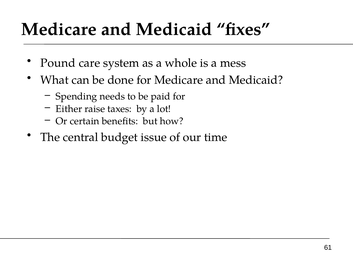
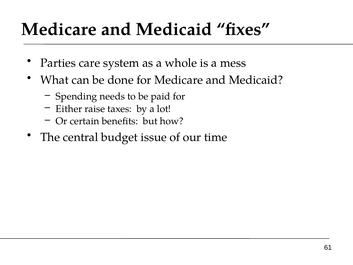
Pound: Pound -> Parties
